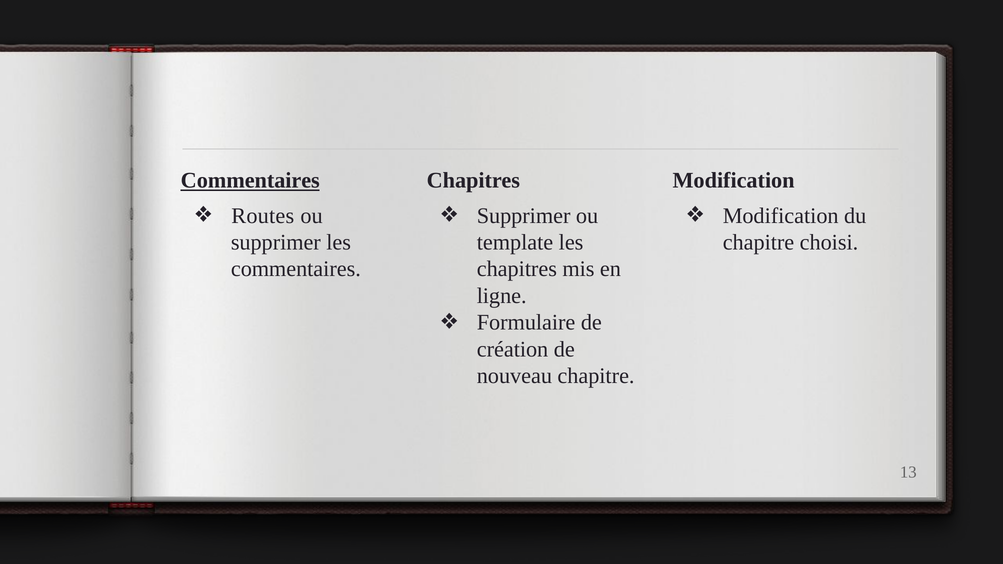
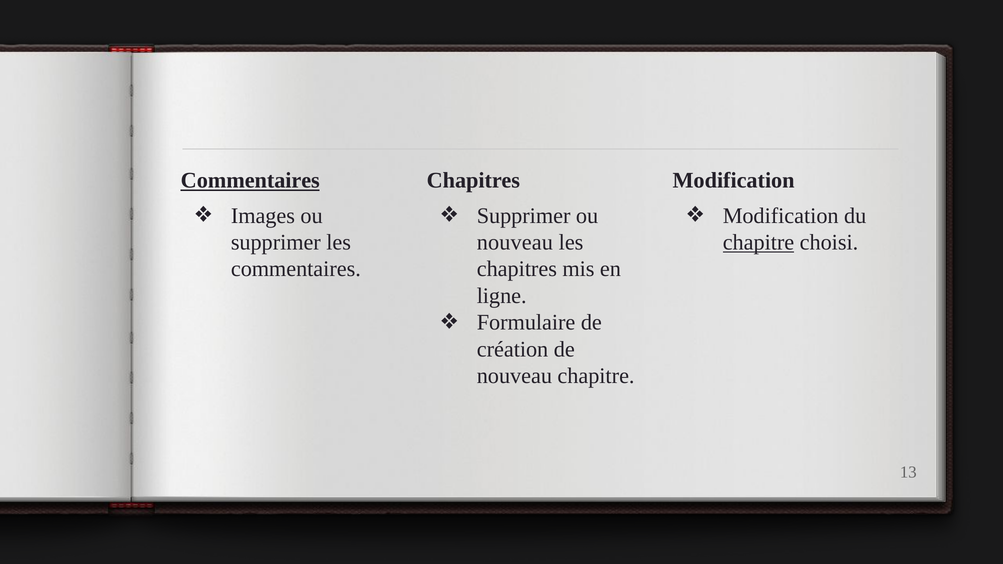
Routes: Routes -> Images
template at (515, 242): template -> nouveau
chapitre at (758, 242) underline: none -> present
